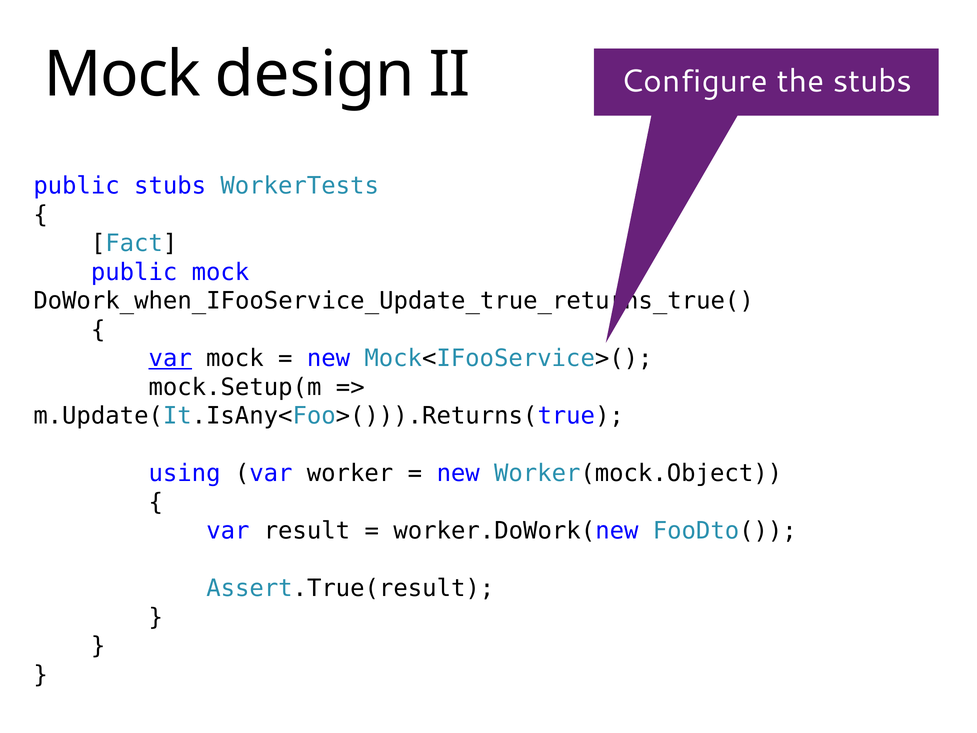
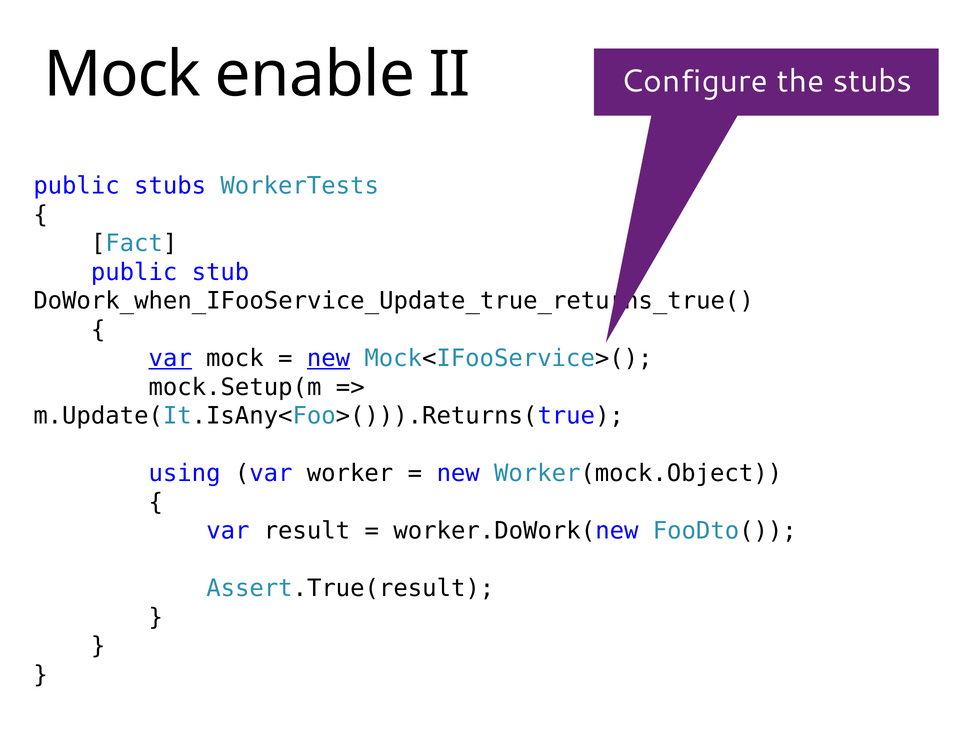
design: design -> enable
public mock: mock -> stub
new at (329, 358) underline: none -> present
